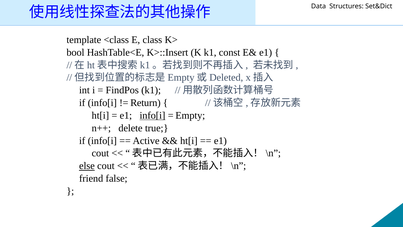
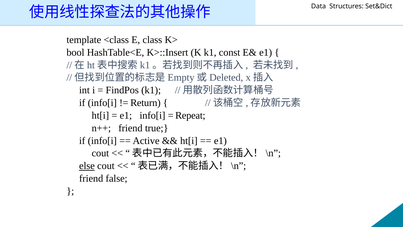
info[i at (152, 115) underline: present -> none
Empty: Empty -> Repeat
n++ delete: delete -> friend
